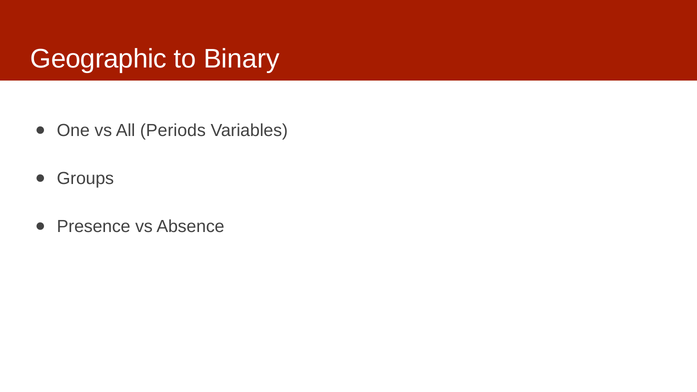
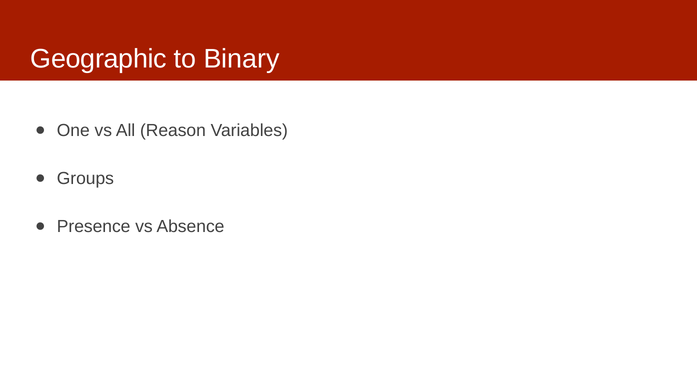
Periods: Periods -> Reason
